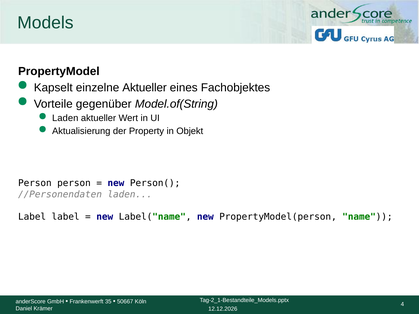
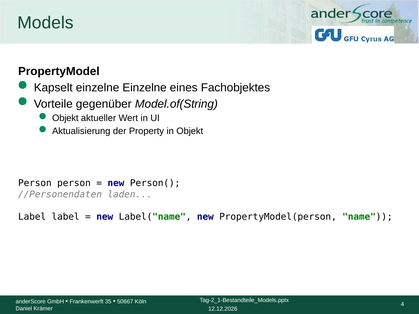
einzelne Aktueller: Aktueller -> Einzelne
Laden at (65, 118): Laden -> Objekt
